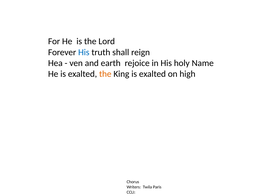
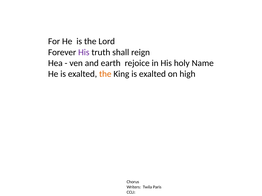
His at (84, 52) colour: blue -> purple
